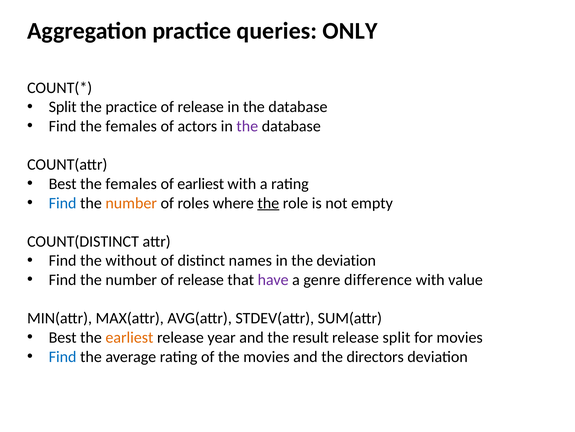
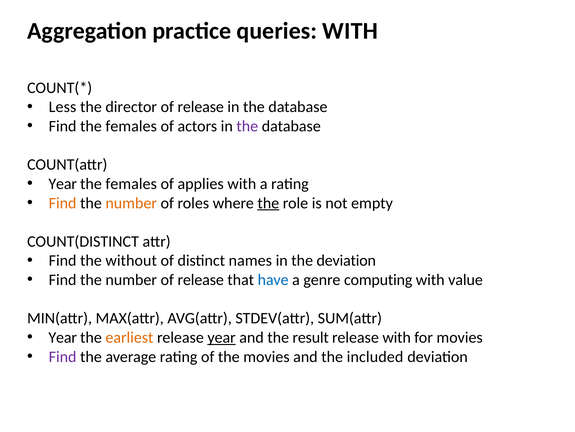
queries ONLY: ONLY -> WITH
Split at (63, 107): Split -> Less
the practice: practice -> director
Best at (63, 184): Best -> Year
of earliest: earliest -> applies
Find at (63, 203) colour: blue -> orange
have colour: purple -> blue
difference: difference -> computing
Best at (63, 337): Best -> Year
year at (222, 337) underline: none -> present
release split: split -> with
Find at (63, 356) colour: blue -> purple
directors: directors -> included
